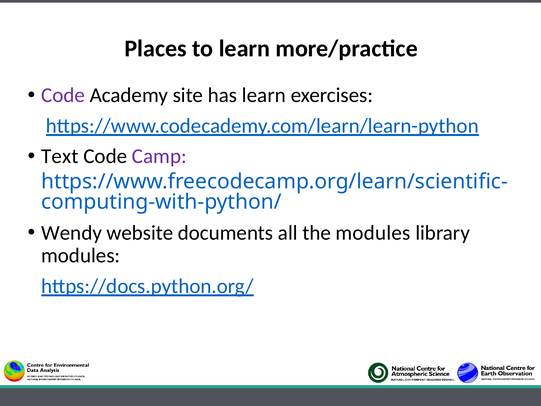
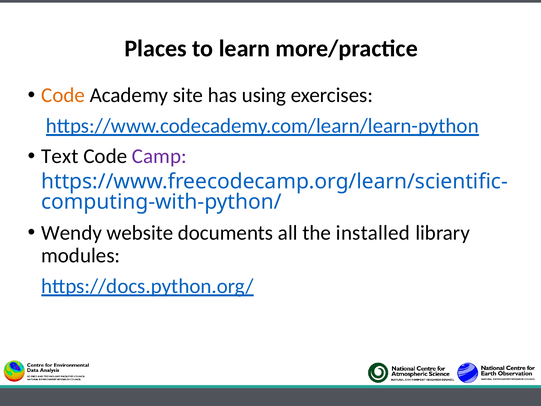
Code at (63, 95) colour: purple -> orange
has learn: learn -> using
the modules: modules -> installed
